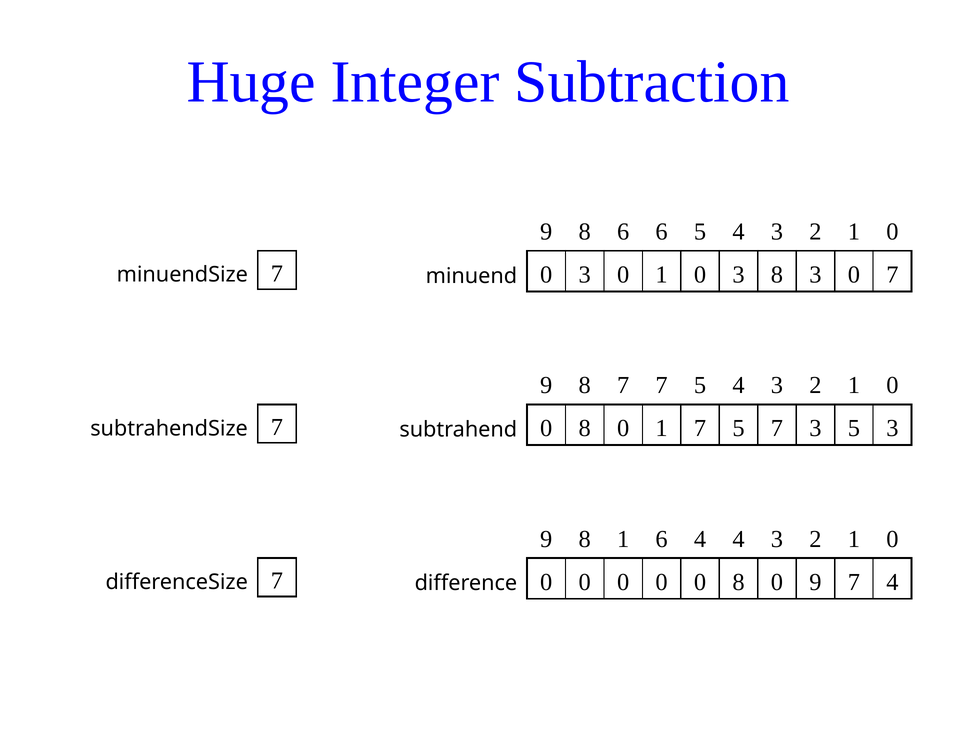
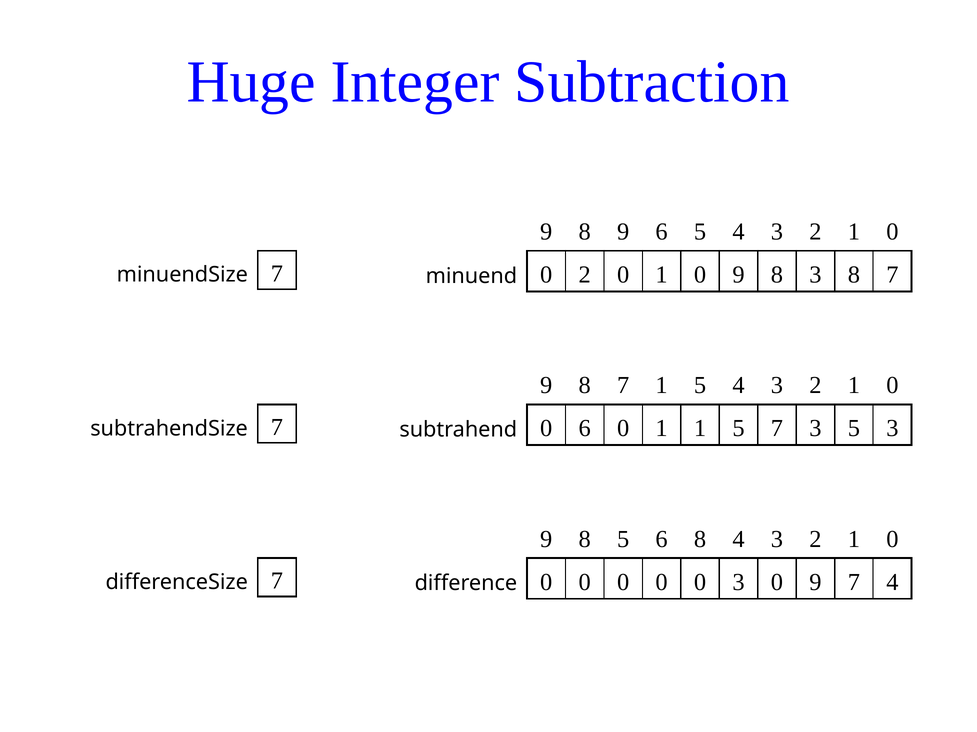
8 6: 6 -> 9
minuend 0 3: 3 -> 2
1 0 3: 3 -> 9
8 3 0: 0 -> 8
7 7: 7 -> 1
subtrahend 0 8: 8 -> 6
1 7: 7 -> 1
8 1: 1 -> 5
6 4: 4 -> 8
0 0 8: 8 -> 3
